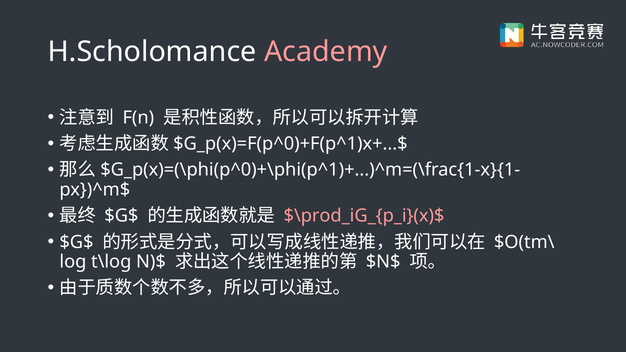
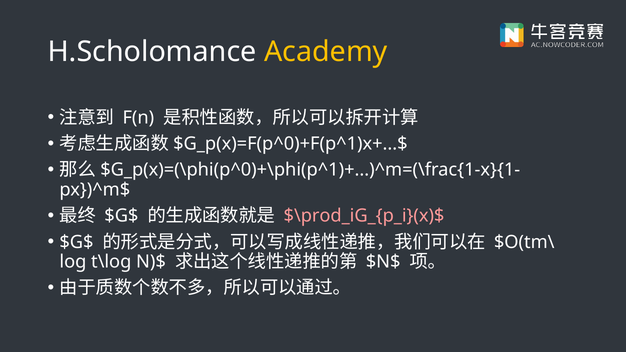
Academy colour: pink -> yellow
